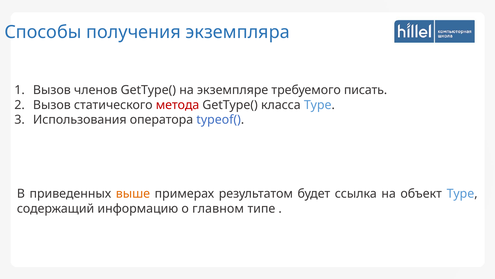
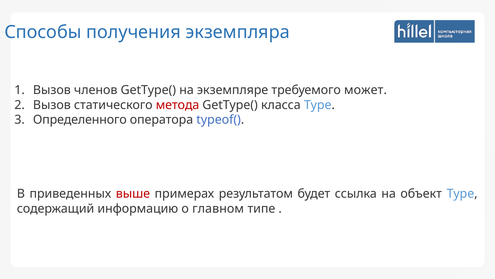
писать: писать -> может
Использования: Использования -> Определенного
выше colour: orange -> red
